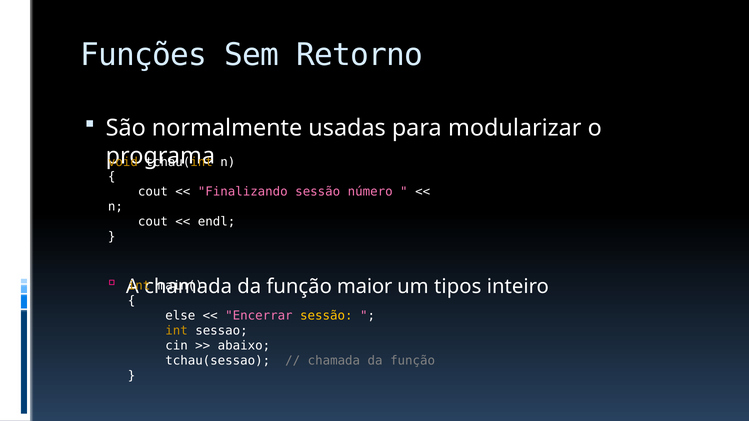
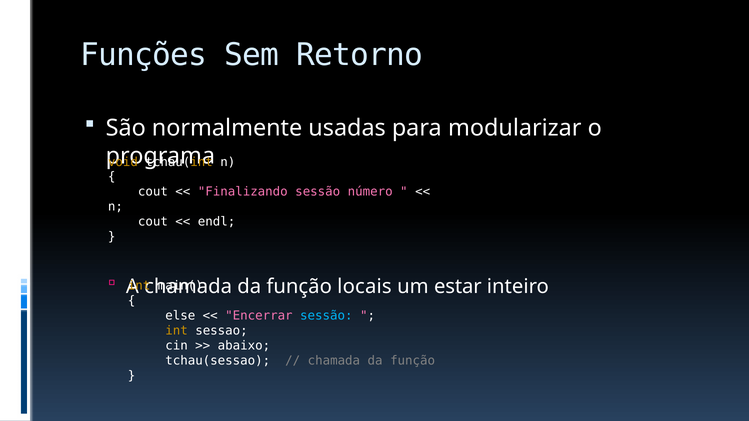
maior: maior -> locais
tipos: tipos -> estar
sessão at (326, 316) colour: yellow -> light blue
